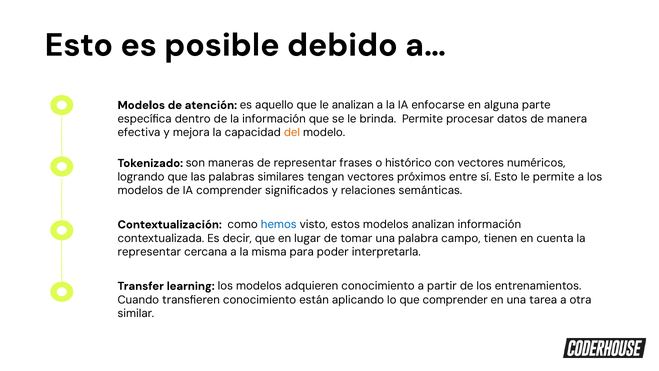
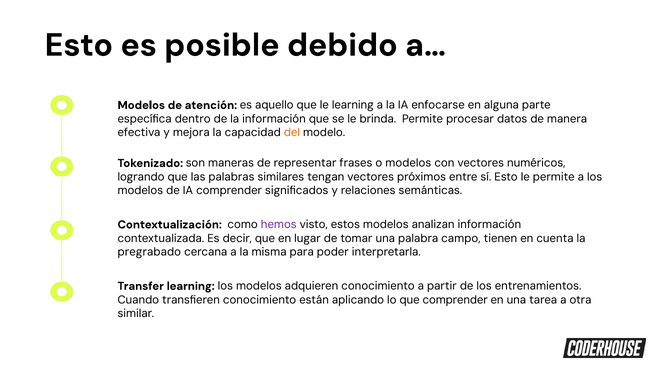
le analizan: analizan -> learning
o histórico: histórico -> modelos
hemos colour: blue -> purple
representar at (149, 252): representar -> pregrabado
